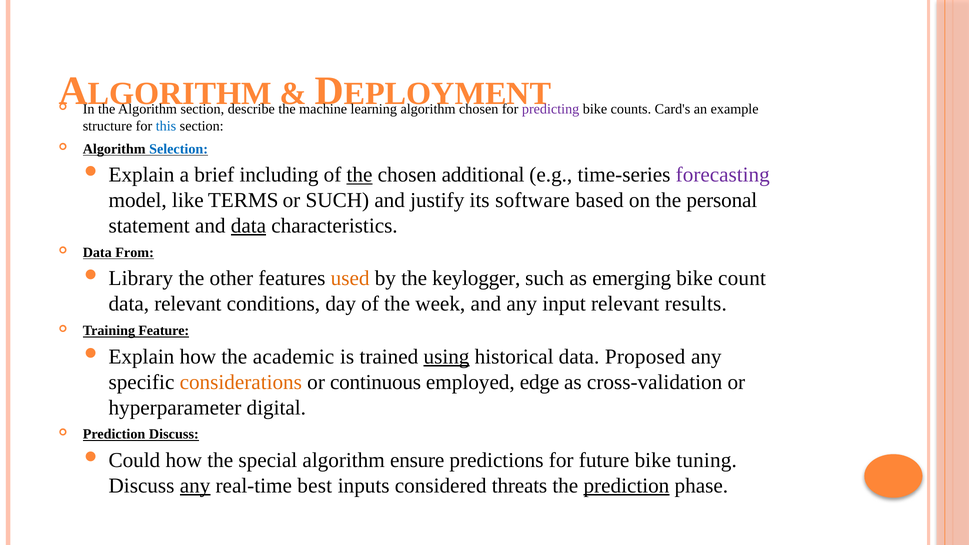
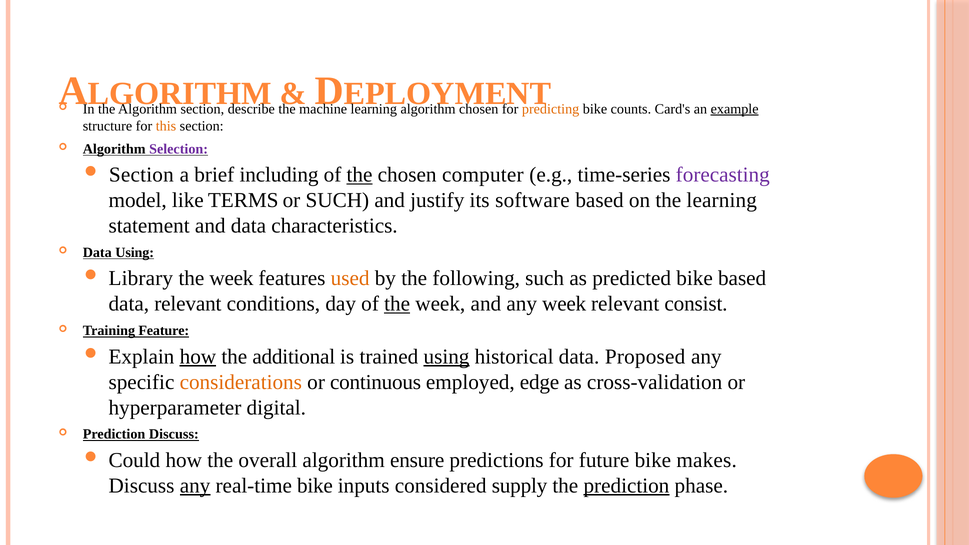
predicting colour: purple -> orange
example underline: none -> present
this colour: blue -> orange
Selection colour: blue -> purple
Explain at (141, 175): Explain -> Section
additional: additional -> computer
the personal: personal -> learning
data at (248, 226) underline: present -> none
Data From: From -> Using
other at (231, 279): other -> week
keylogger: keylogger -> following
emerging: emerging -> predicted
bike count: count -> based
the at (397, 304) underline: none -> present
any input: input -> week
results: results -> consist
how at (198, 357) underline: none -> present
academic: academic -> additional
special: special -> overall
tuning: tuning -> makes
real-time best: best -> bike
threats: threats -> supply
